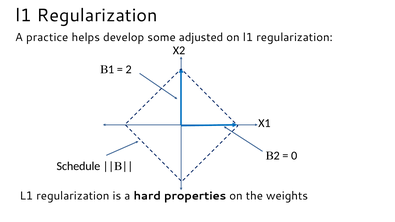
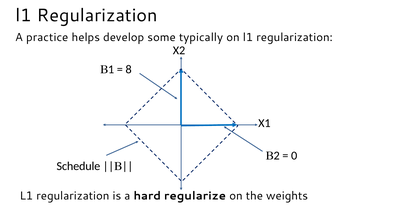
adjusted: adjusted -> typically
2: 2 -> 8
properties: properties -> regularize
